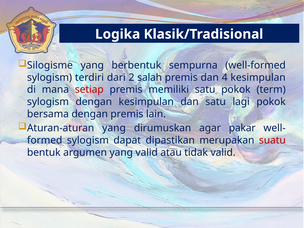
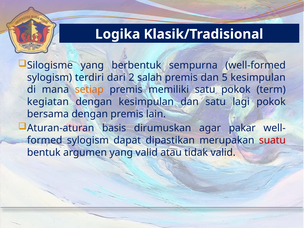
4: 4 -> 5
setiap colour: red -> orange
sylogism at (48, 102): sylogism -> kegiatan
Aturan-aturan yang: yang -> basis
